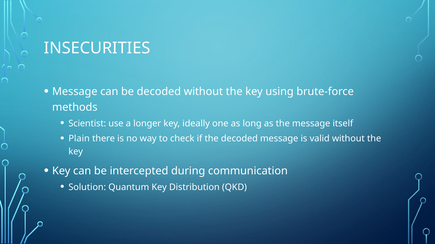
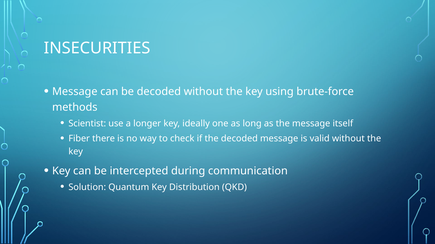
Plain: Plain -> Fiber
